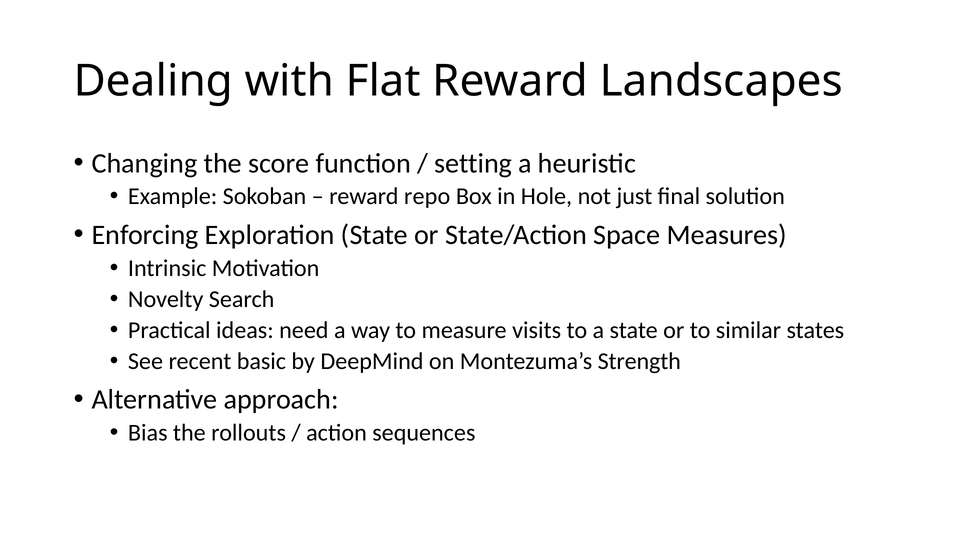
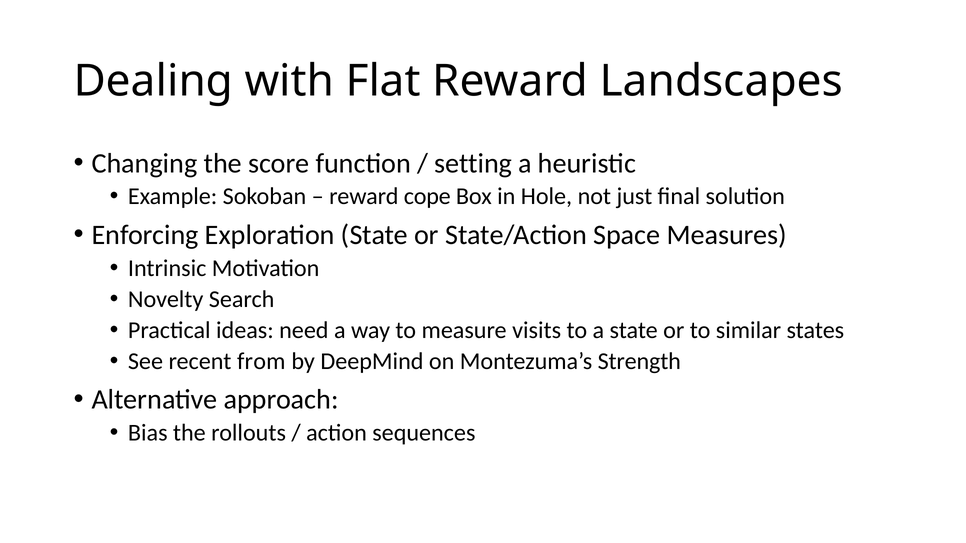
repo: repo -> cope
basic: basic -> from
